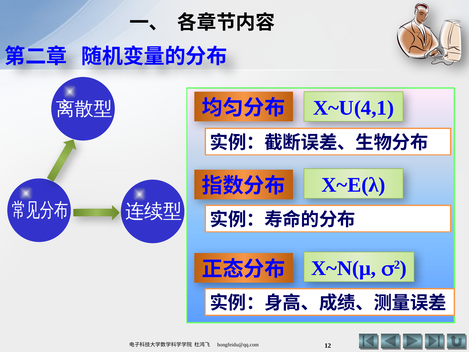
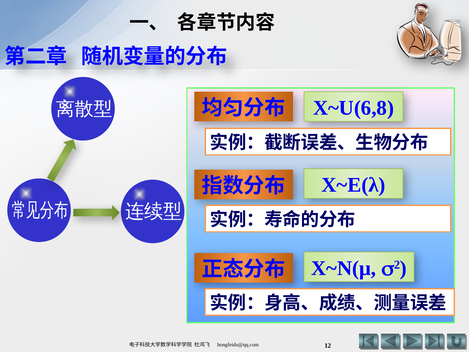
X~U(4,1: X~U(4,1 -> X~U(6,8
